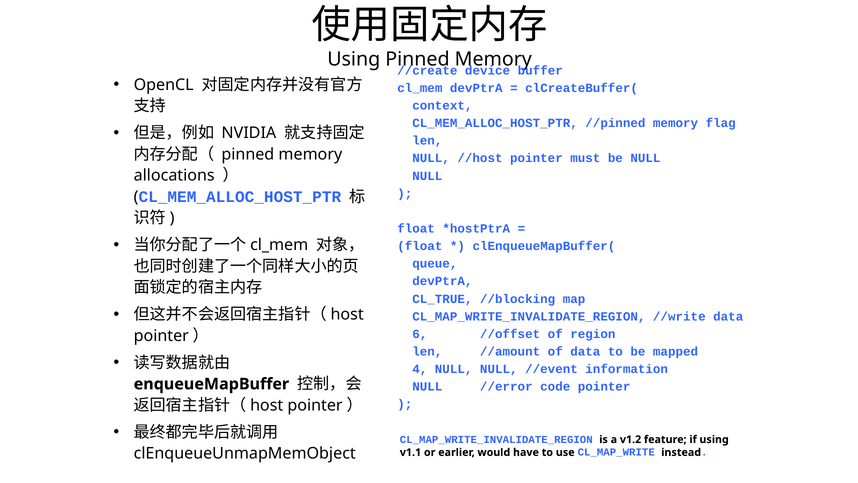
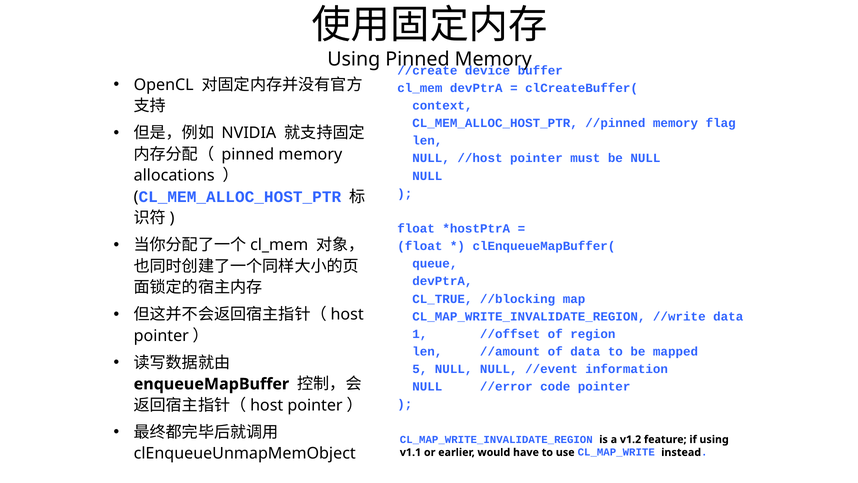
6: 6 -> 1
4: 4 -> 5
